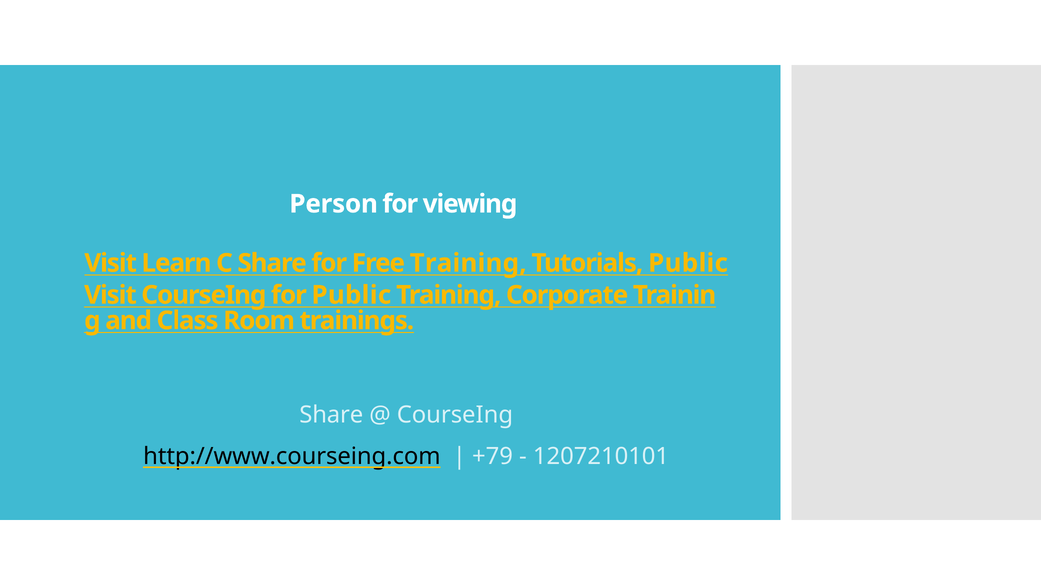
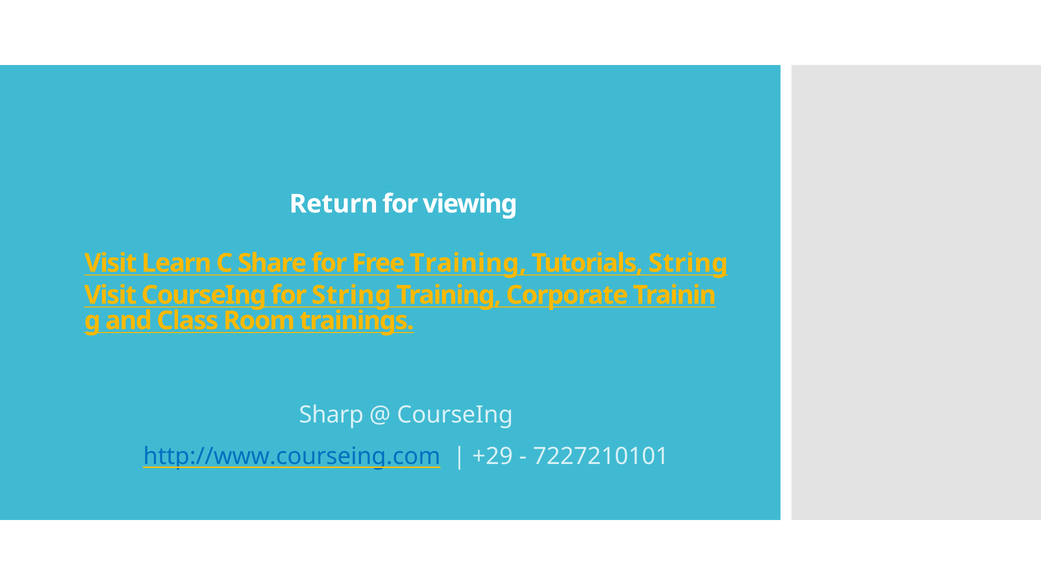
Person: Person -> Return
Tutorials Public: Public -> String
for Public: Public -> String
Share at (331, 415): Share -> Sharp
http://www.courseing.com colour: black -> blue
+79: +79 -> +29
1207210101: 1207210101 -> 7227210101
